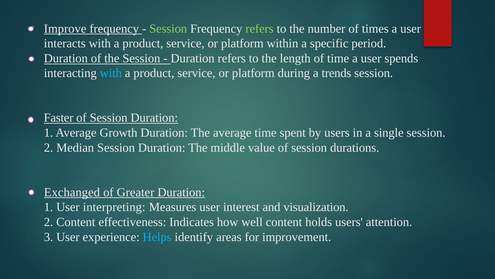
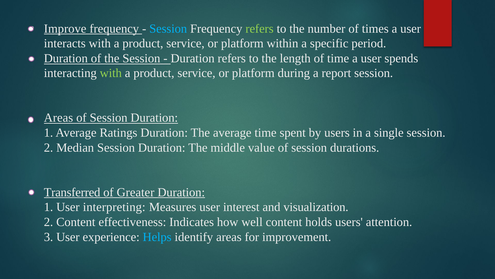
Session at (168, 29) colour: light green -> light blue
with at (111, 73) colour: light blue -> light green
trends: trends -> report
Faster at (59, 118): Faster -> Areas
Growth: Growth -> Ratings
Exchanged: Exchanged -> Transferred
